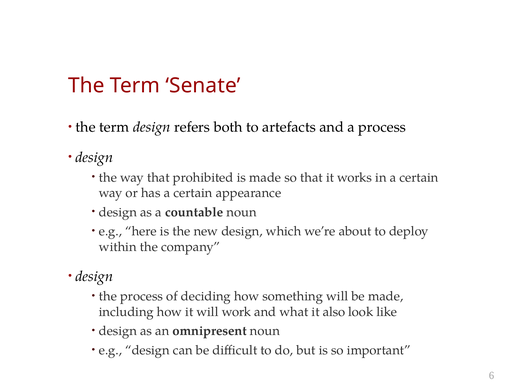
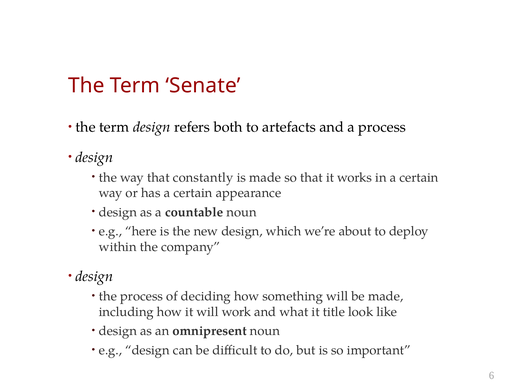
prohibited: prohibited -> constantly
also: also -> title
